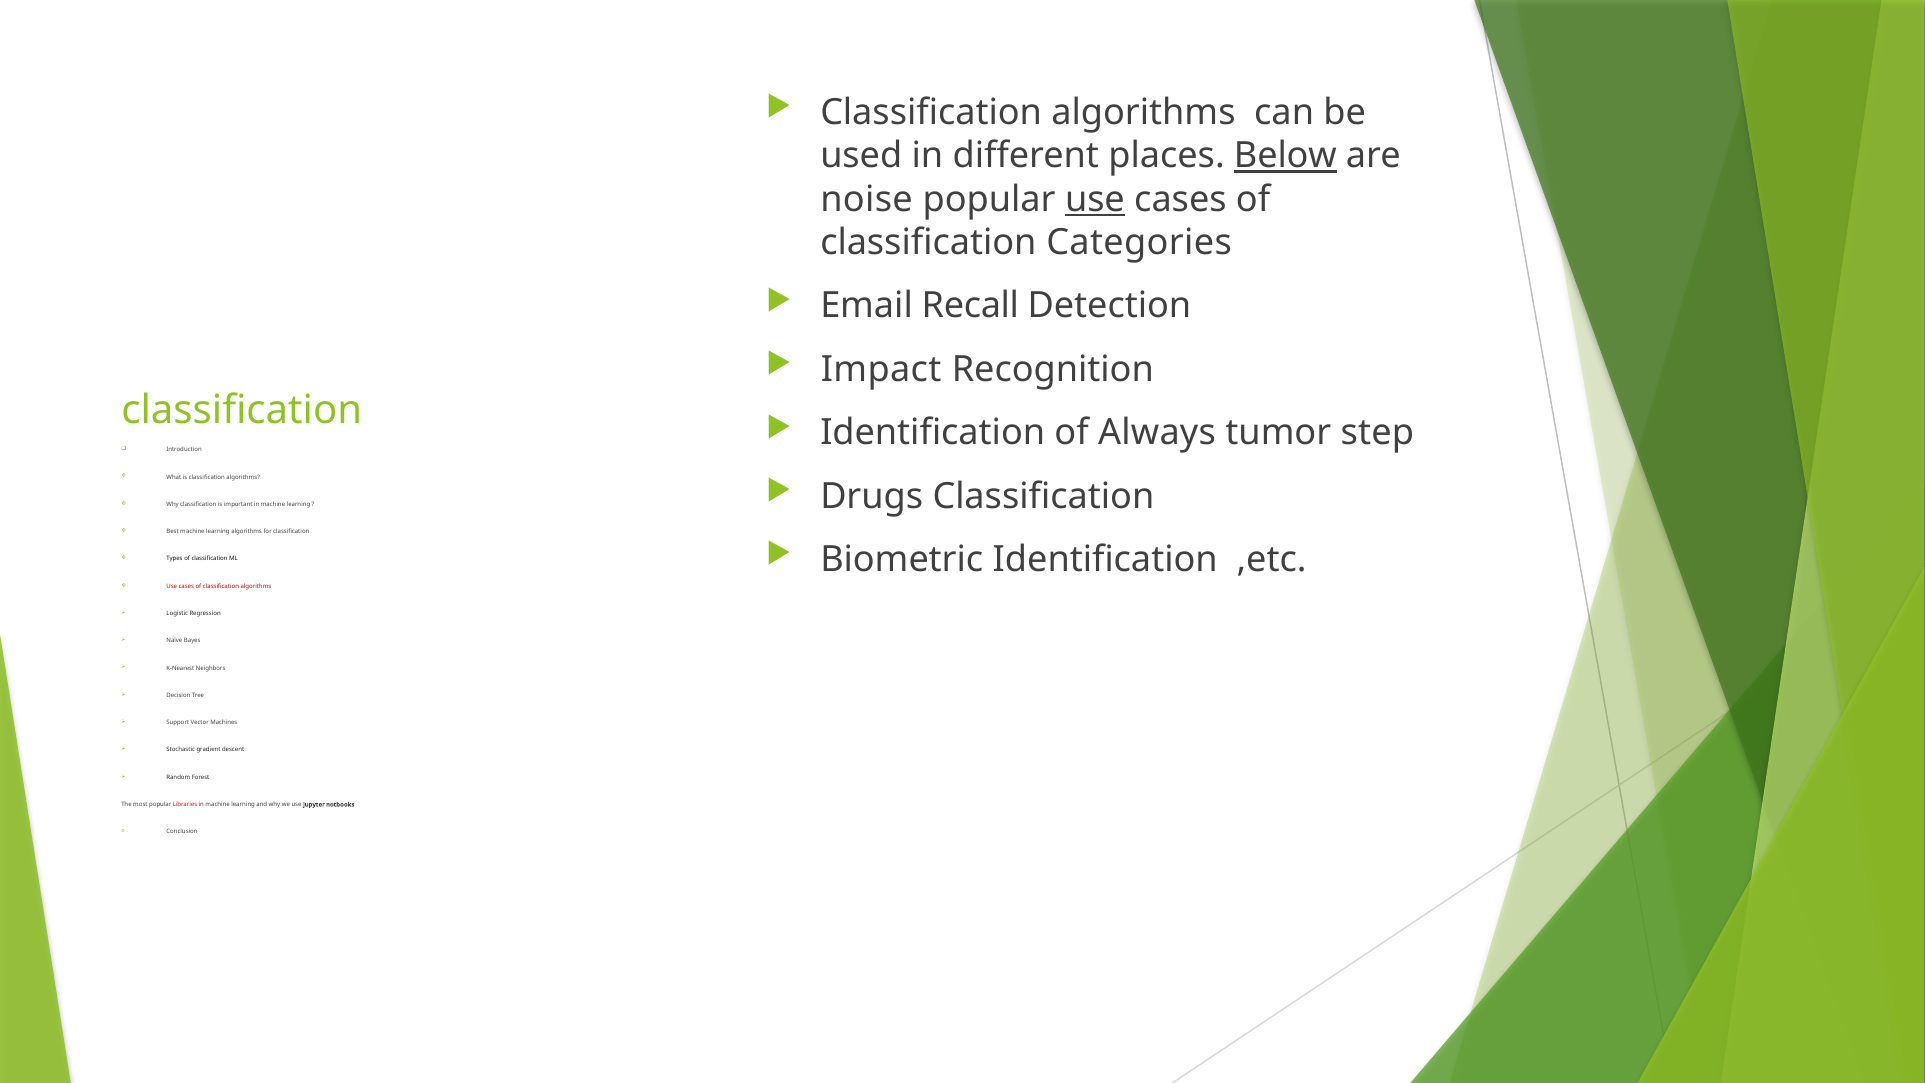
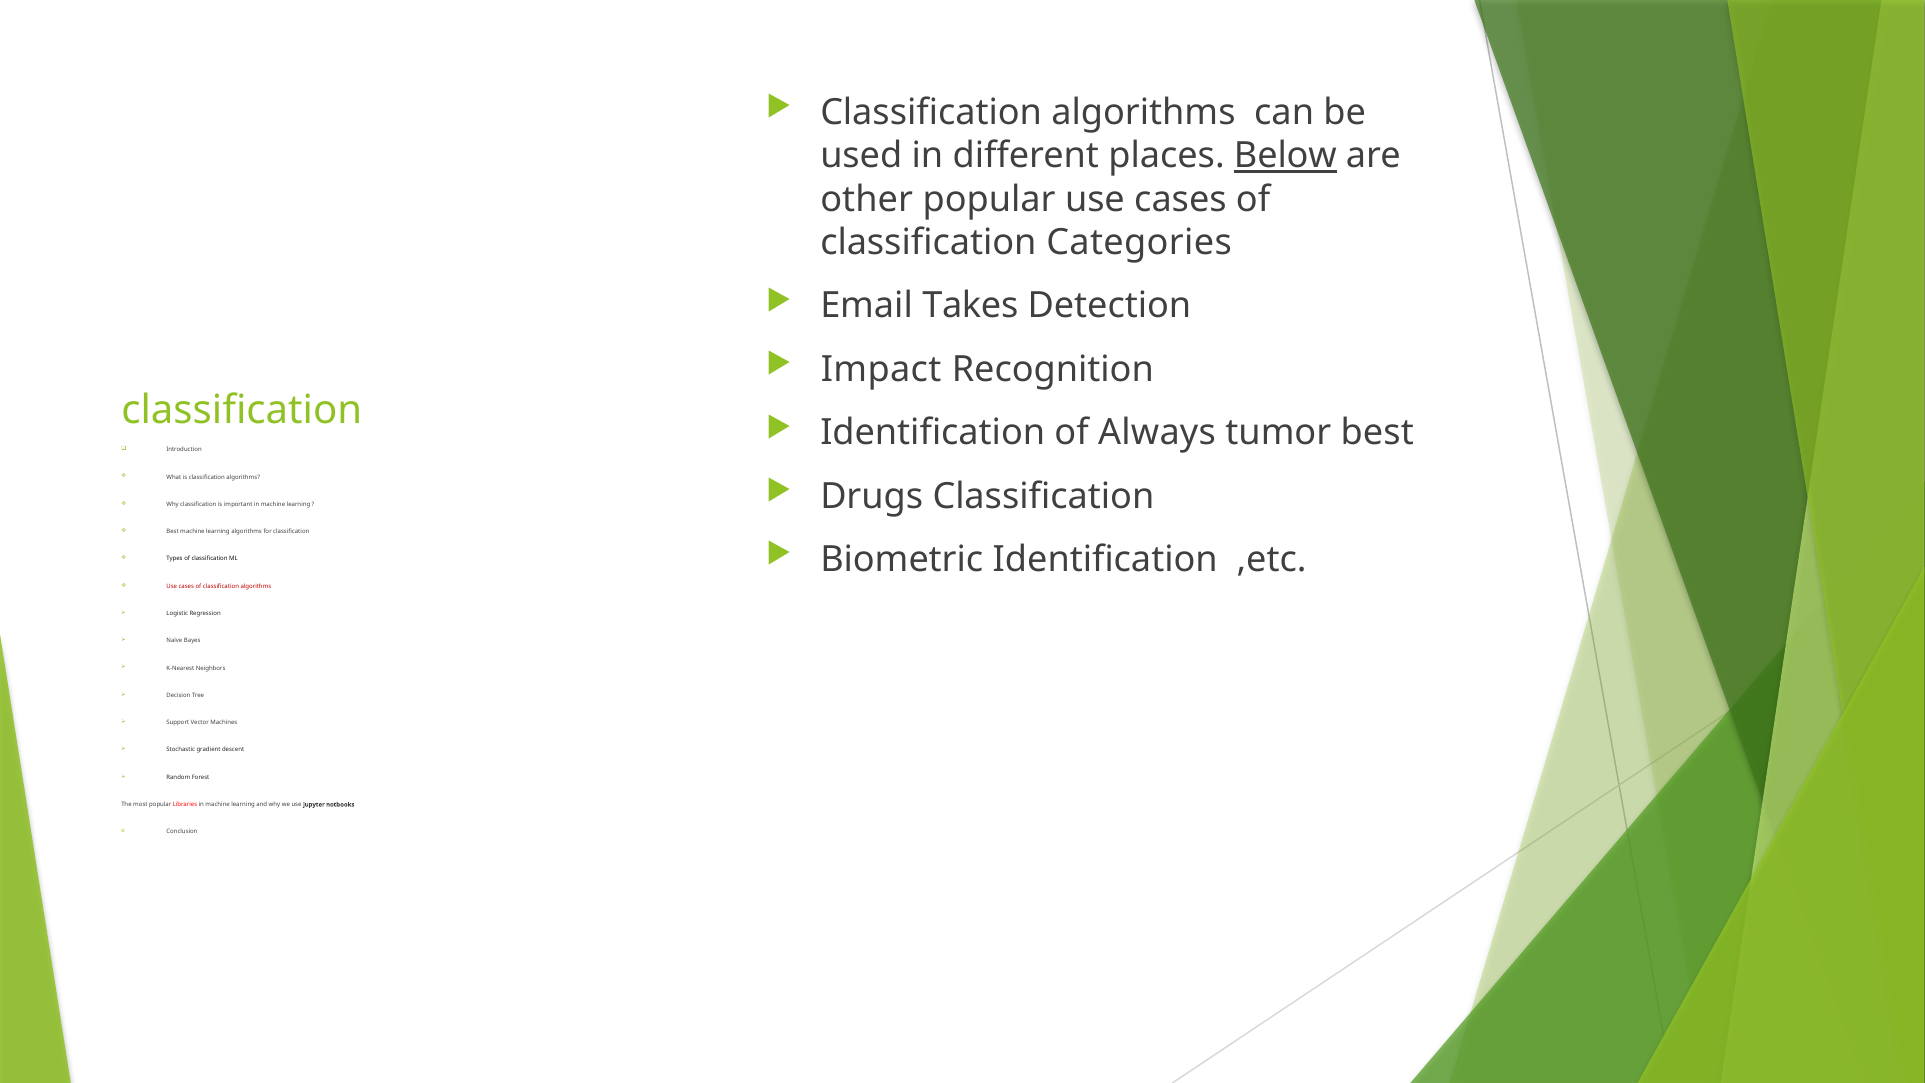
noise: noise -> other
use at (1095, 199) underline: present -> none
Recall: Recall -> Takes
tumor step: step -> best
